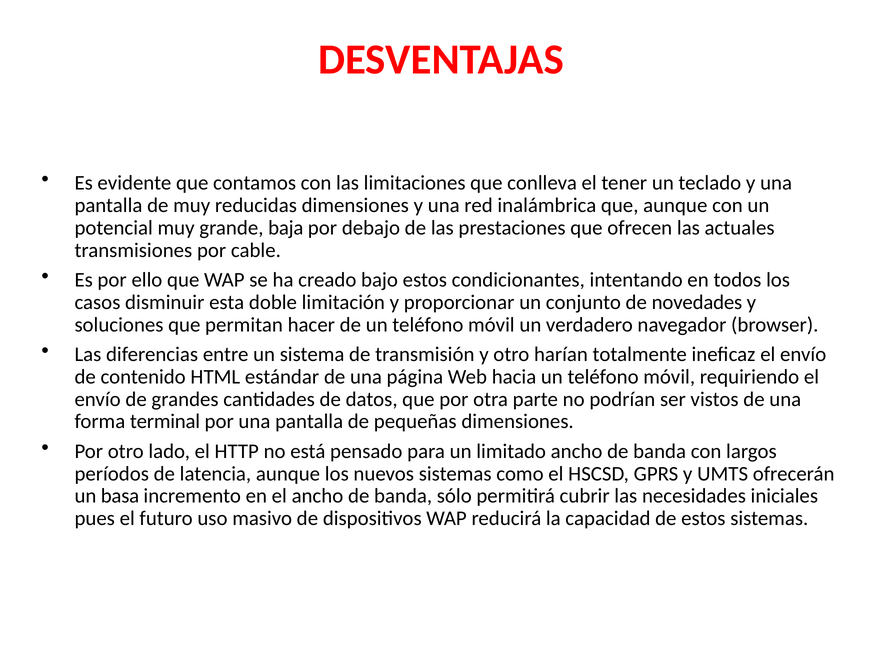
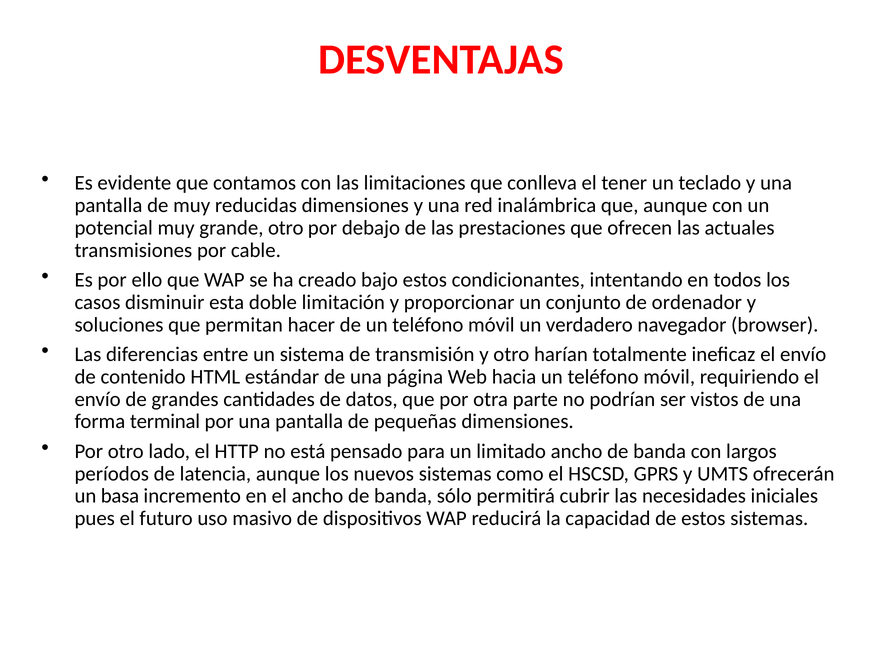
grande baja: baja -> otro
novedades: novedades -> ordenador
